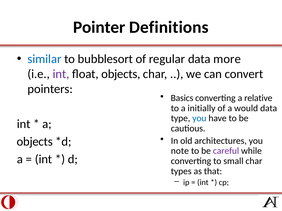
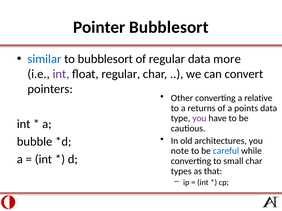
Pointer Definitions: Definitions -> Bubblesort
float objects: objects -> regular
Basics: Basics -> Other
initially: initially -> returns
would: would -> points
you at (199, 119) colour: blue -> purple
objects at (35, 142): objects -> bubble
careful colour: purple -> blue
